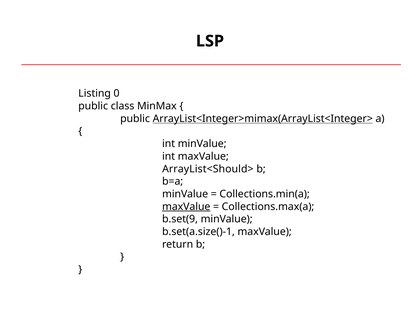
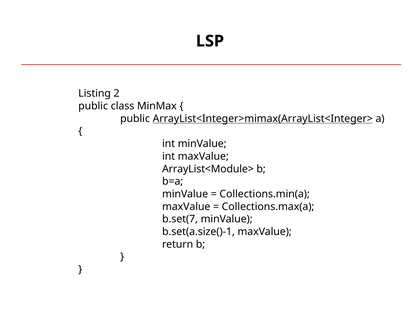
0: 0 -> 2
ArrayList<Should>: ArrayList<Should> -> ArrayList<Module>
maxValue at (186, 207) underline: present -> none
b.set(9: b.set(9 -> b.set(7
